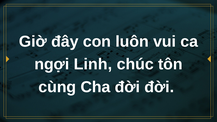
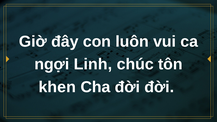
cùng: cùng -> khen
